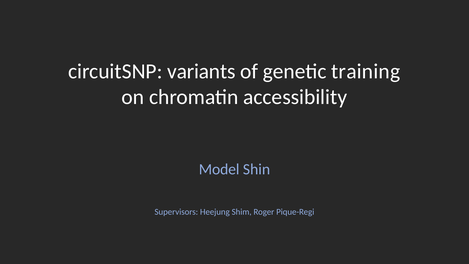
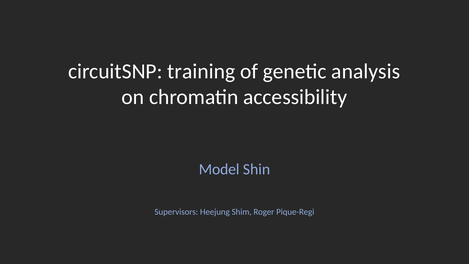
variants: variants -> training
training: training -> analysis
